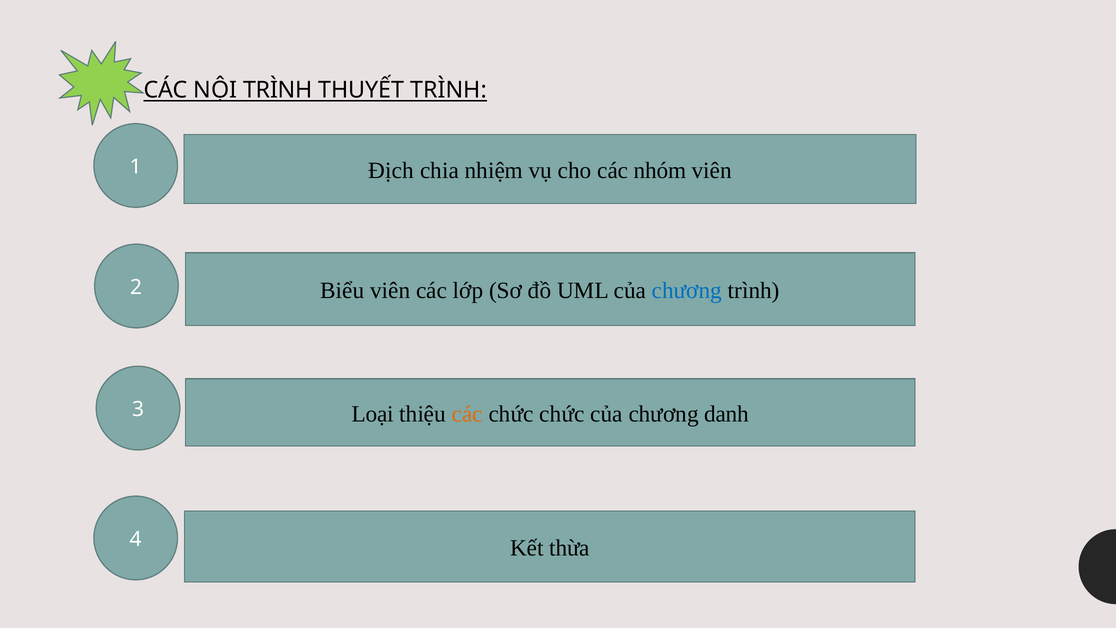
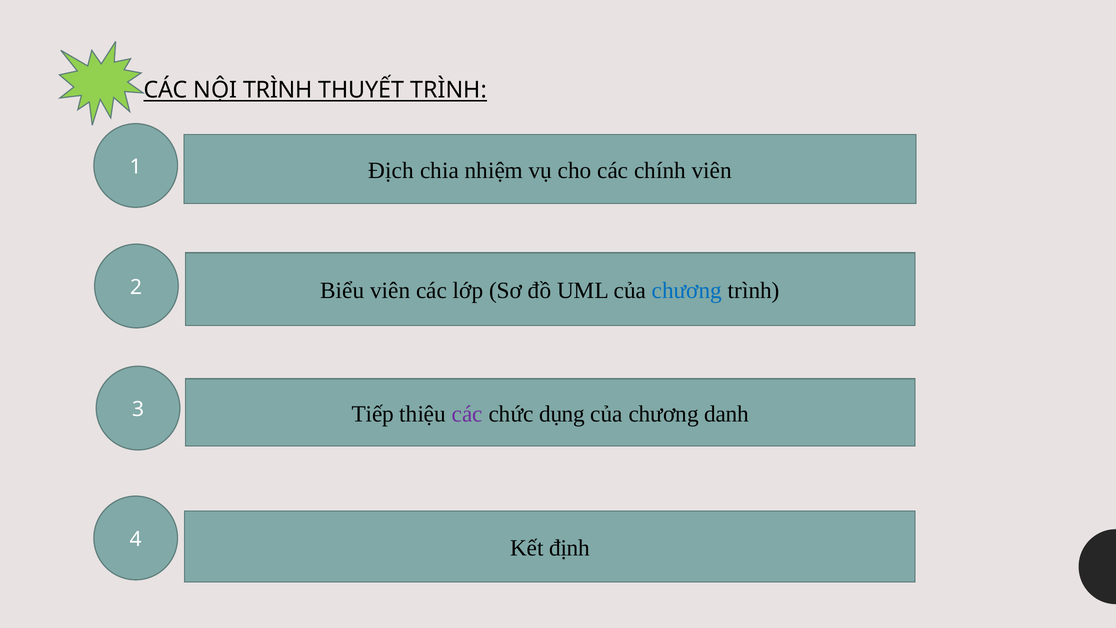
nhóm: nhóm -> chính
Loại: Loại -> Tiếp
các at (467, 414) colour: orange -> purple
chức chức: chức -> dụng
thừa: thừa -> định
